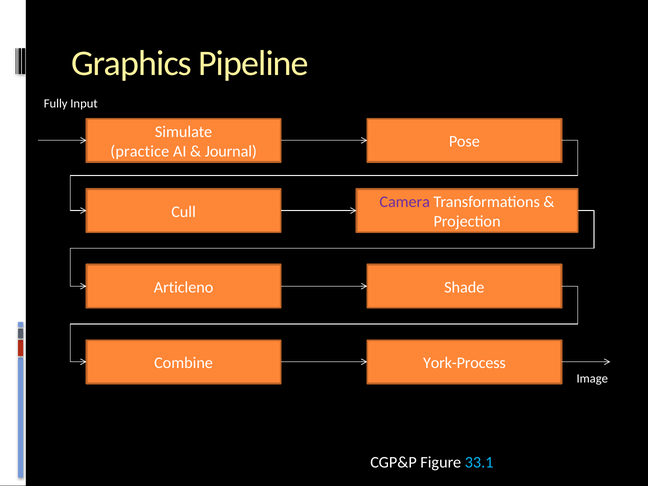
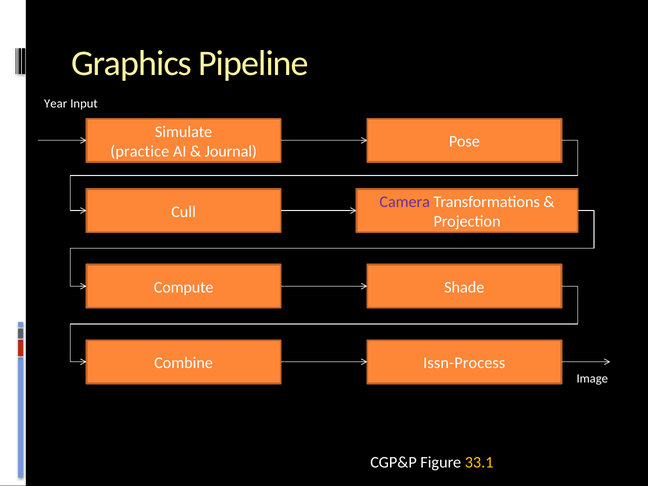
Fully: Fully -> Year
Articleno: Articleno -> Compute
York-Process: York-Process -> Issn-Process
33.1 colour: light blue -> yellow
